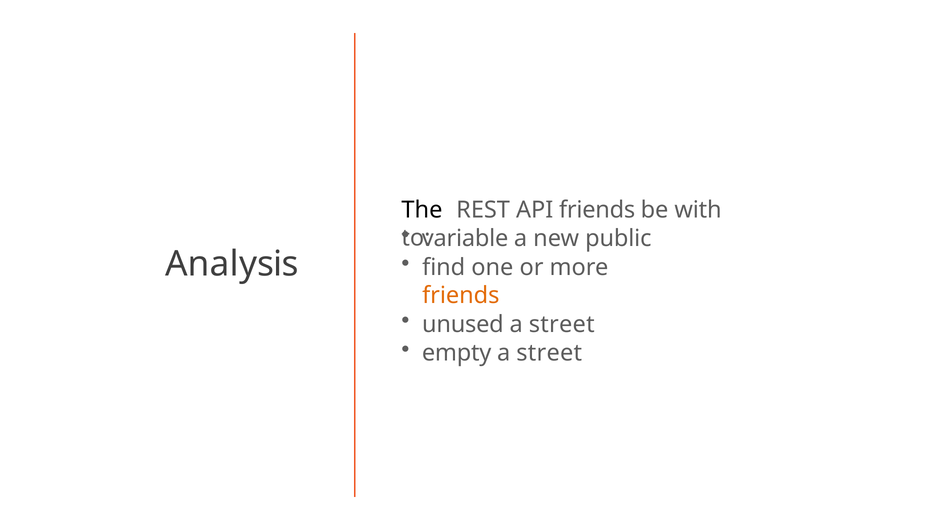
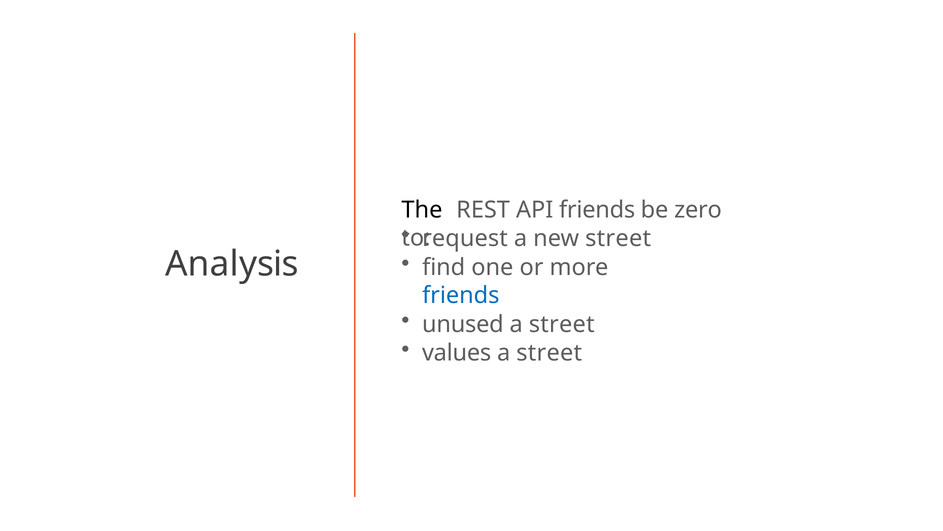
with: with -> zero
variable: variable -> request
new public: public -> street
friends at (461, 295) colour: orange -> blue
empty: empty -> values
